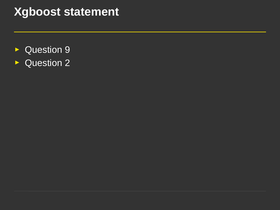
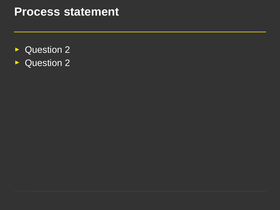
Xgboost: Xgboost -> Process
9 at (67, 50): 9 -> 2
